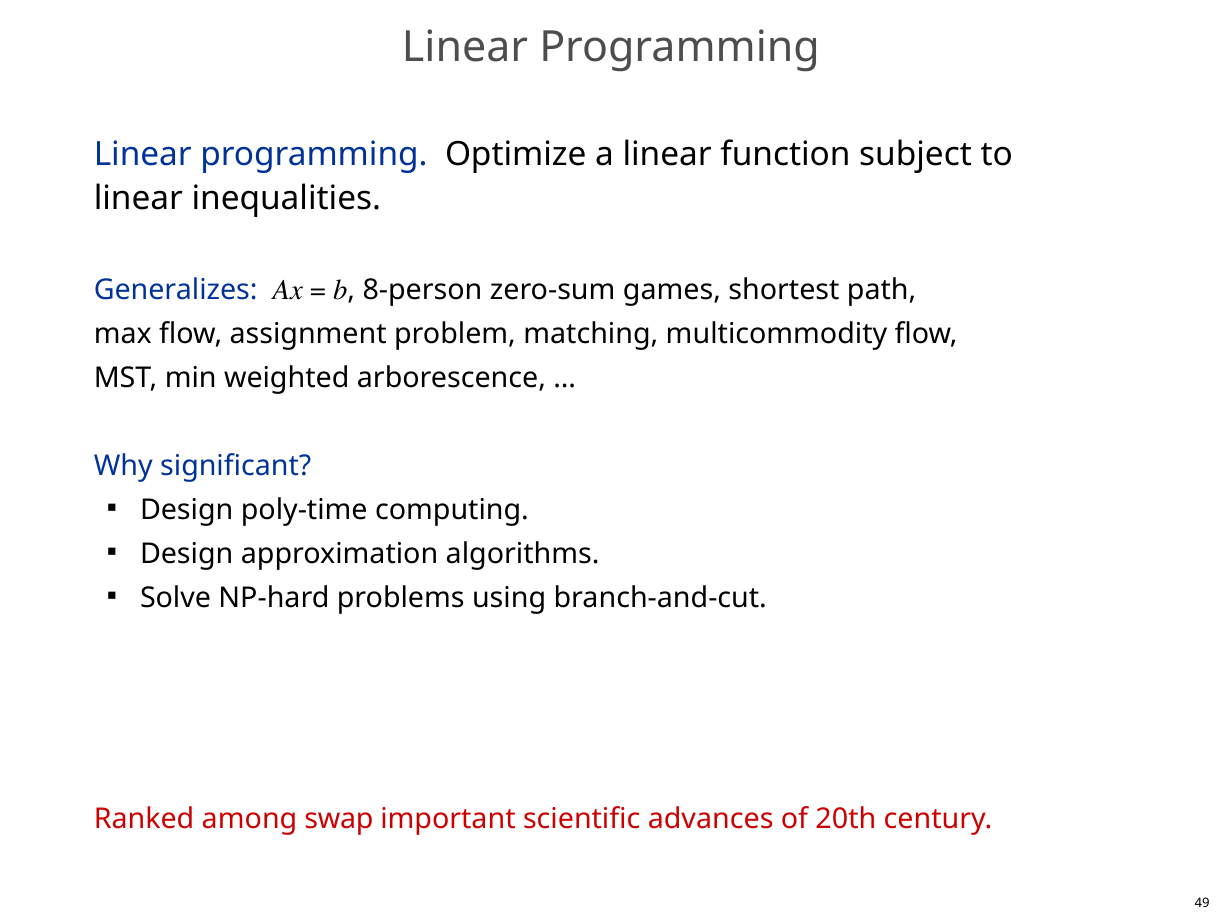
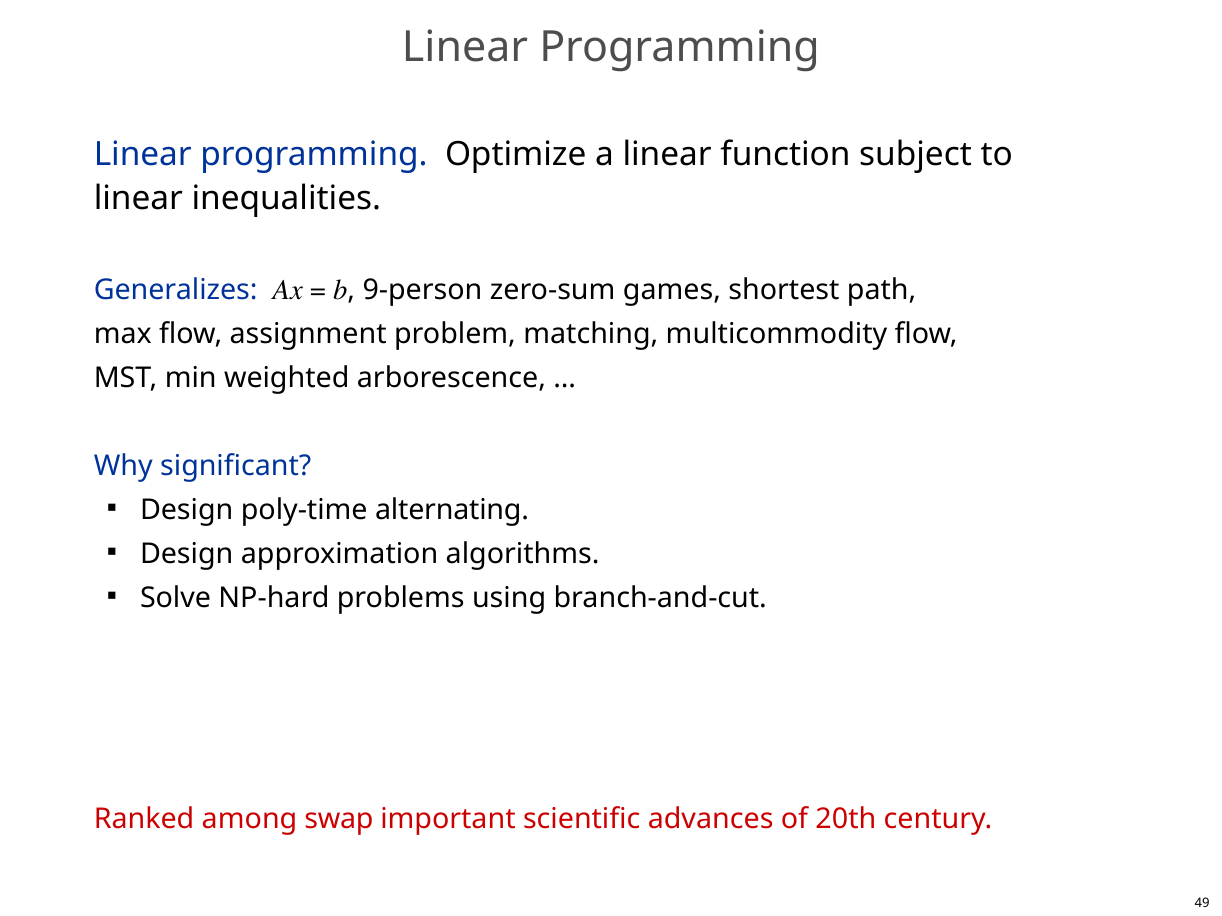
8-person: 8-person -> 9-person
computing: computing -> alternating
